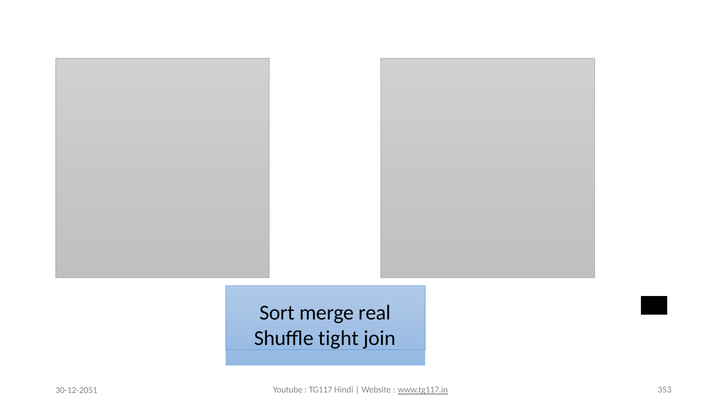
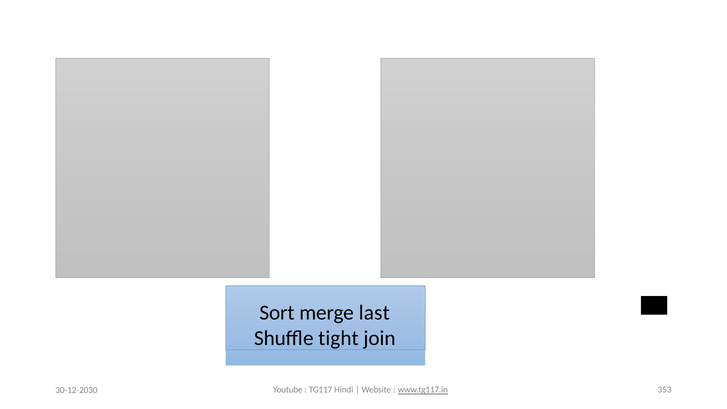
real: real -> last
30-12-2051: 30-12-2051 -> 30-12-2030
